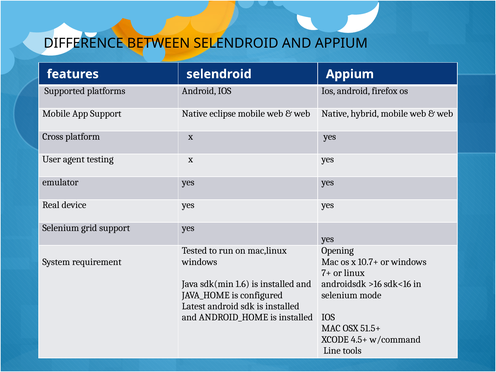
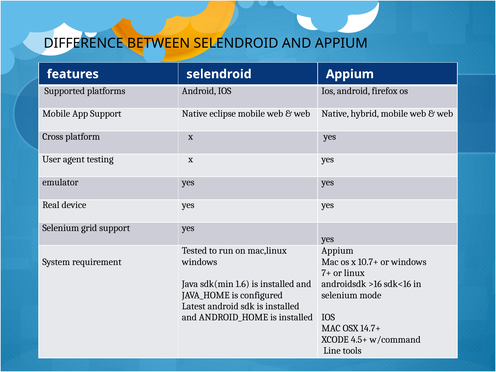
Opening at (338, 251): Opening -> Appium
51.5+: 51.5+ -> 14.7+
